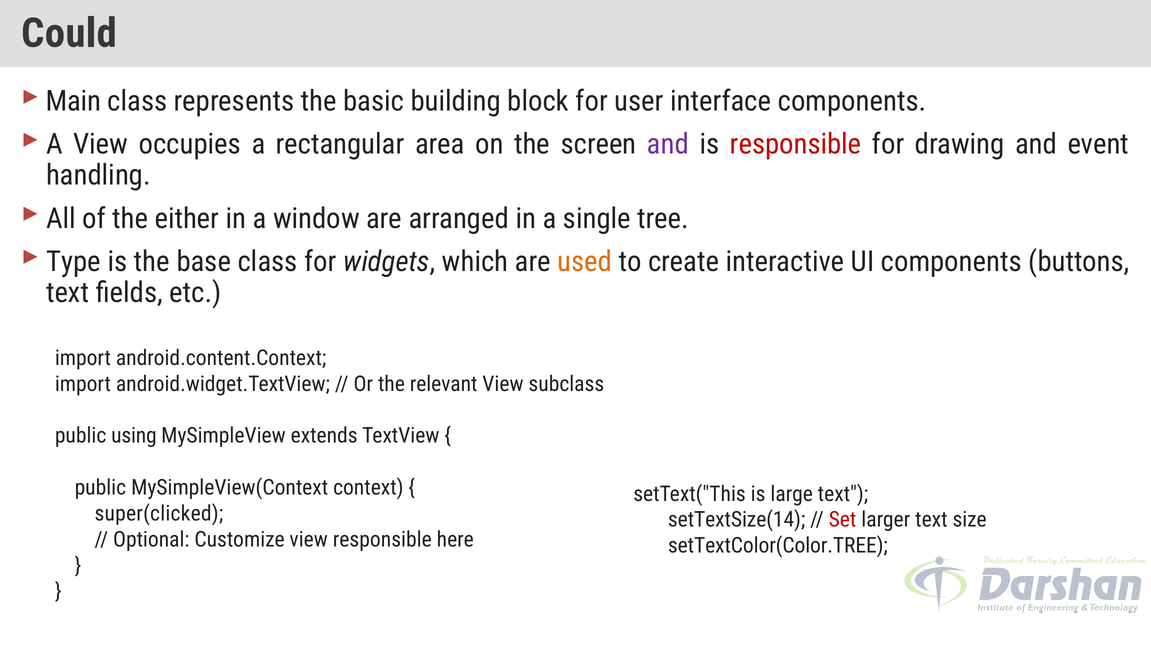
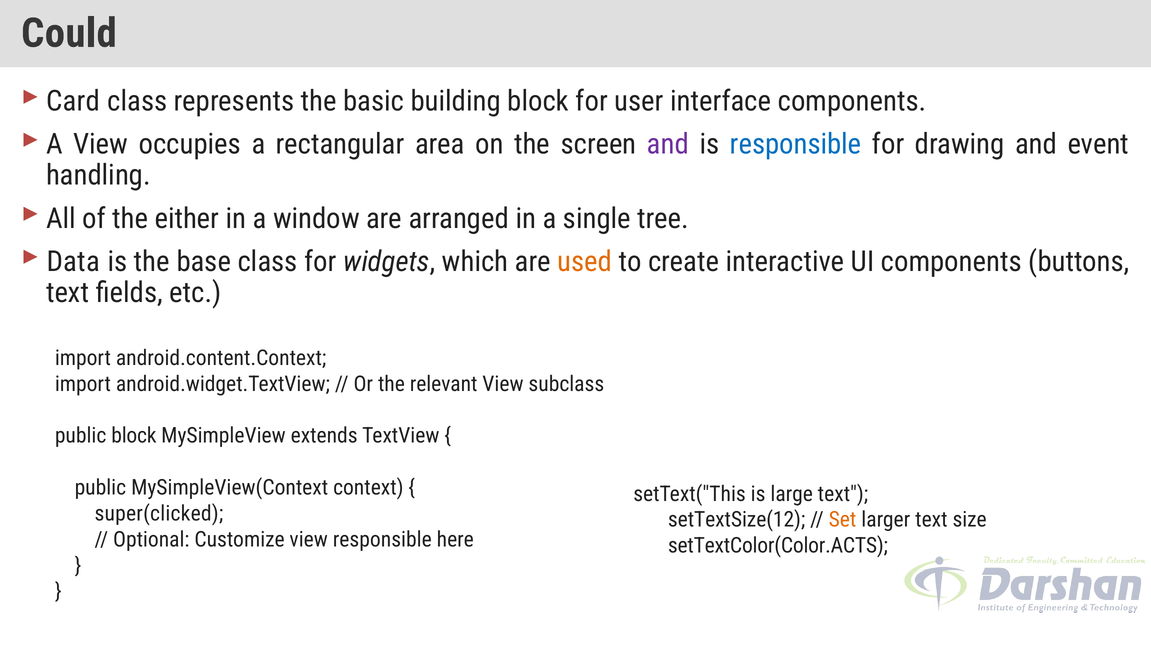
Main: Main -> Card
responsible at (796, 144) colour: red -> blue
Type: Type -> Data
public using: using -> block
setTextSize(14: setTextSize(14 -> setTextSize(12
Set colour: red -> orange
setTextColor(Color.TREE: setTextColor(Color.TREE -> setTextColor(Color.ACTS
